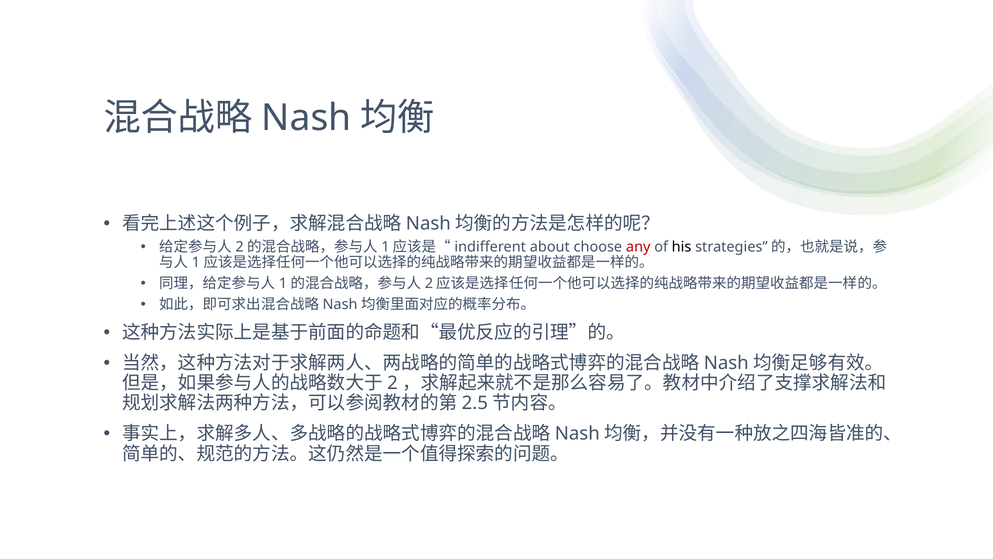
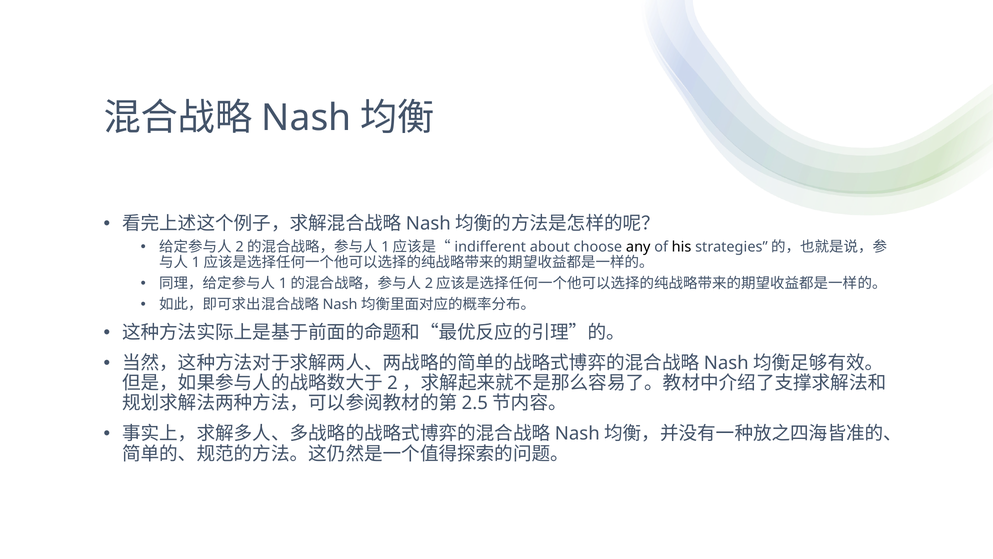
any colour: red -> black
